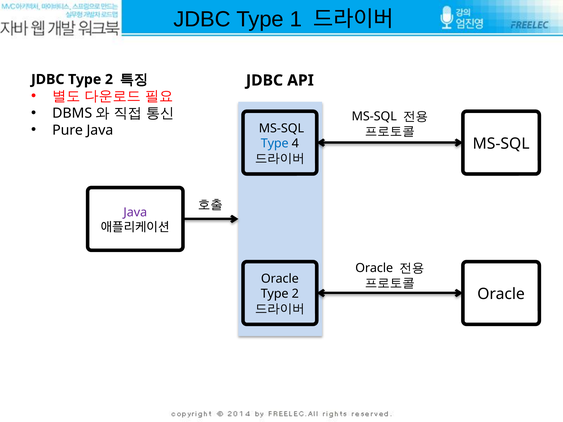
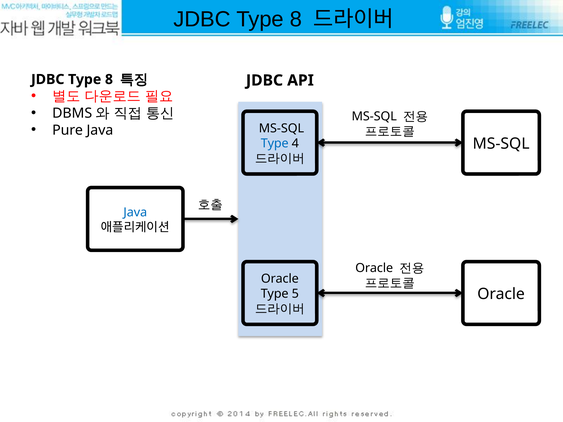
1 at (296, 19): 1 -> 8
2 at (109, 79): 2 -> 8
Java at (135, 212) colour: purple -> blue
2 at (295, 294): 2 -> 5
